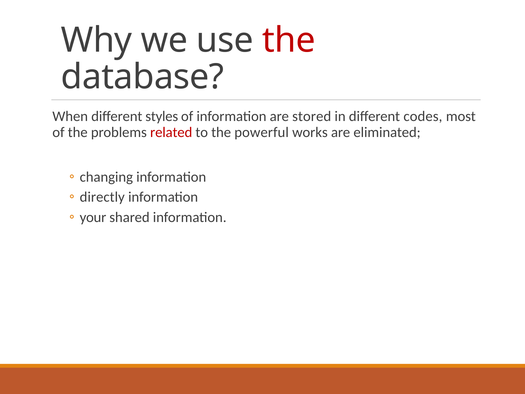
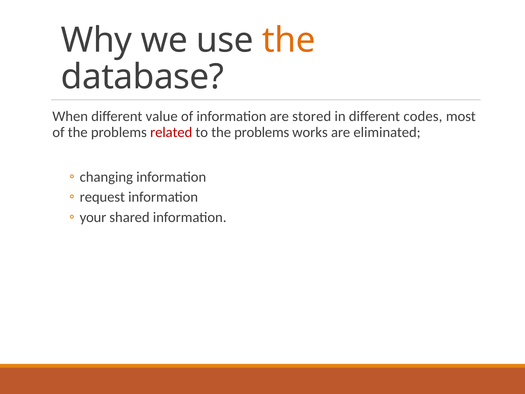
the at (289, 40) colour: red -> orange
styles: styles -> value
to the powerful: powerful -> problems
directly: directly -> request
